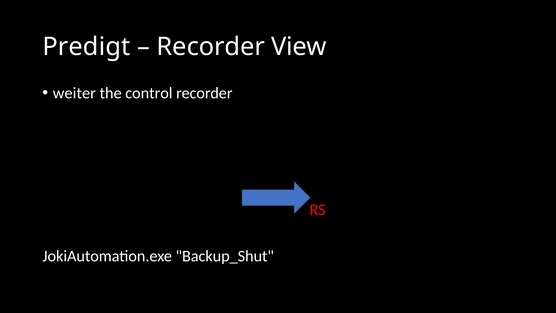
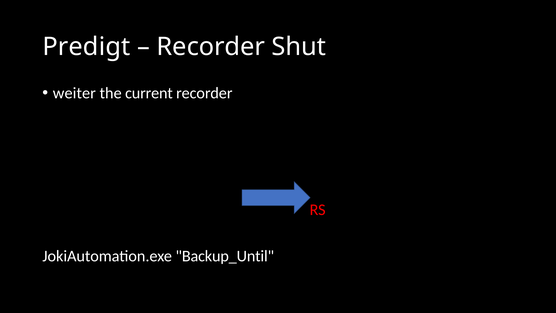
View: View -> Shut
control: control -> current
Backup_Shut: Backup_Shut -> Backup_Until
